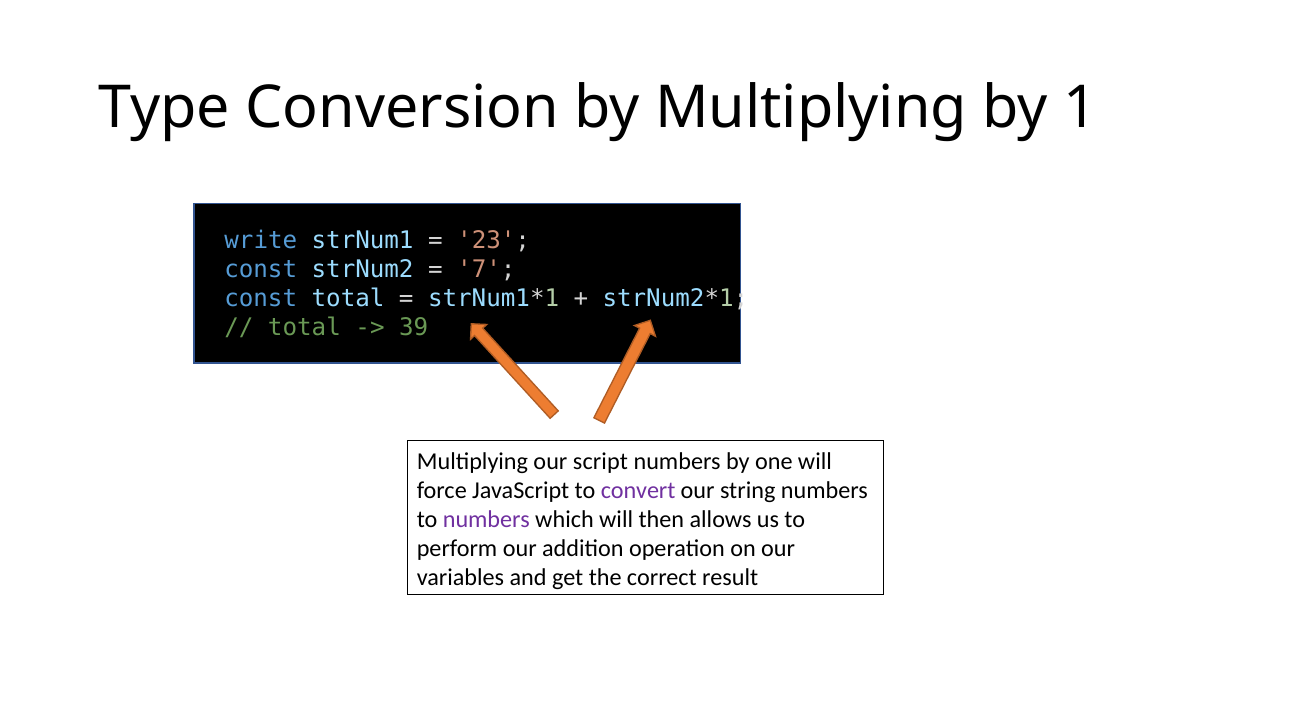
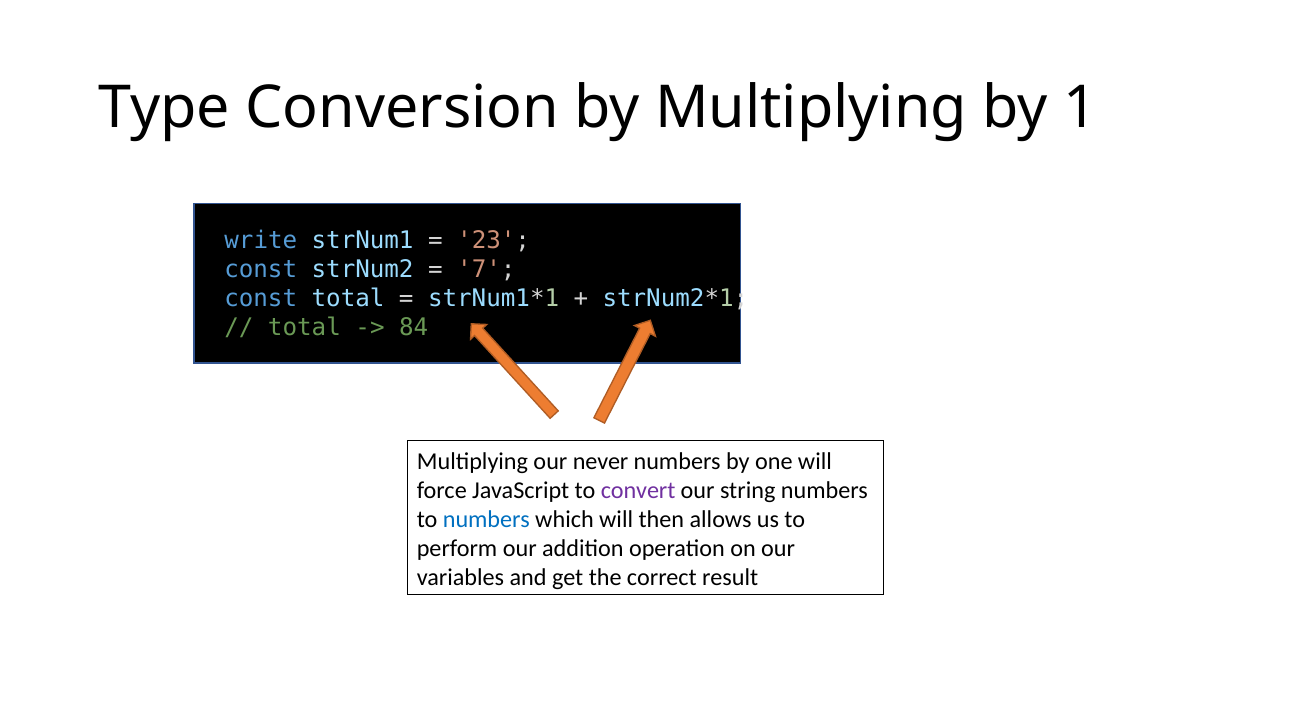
39: 39 -> 84
script: script -> never
numbers at (486, 519) colour: purple -> blue
